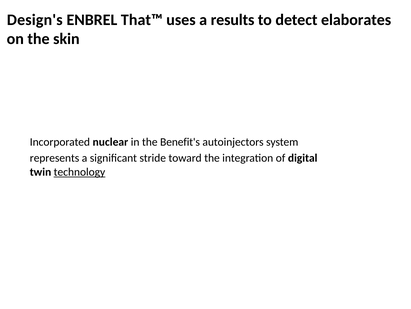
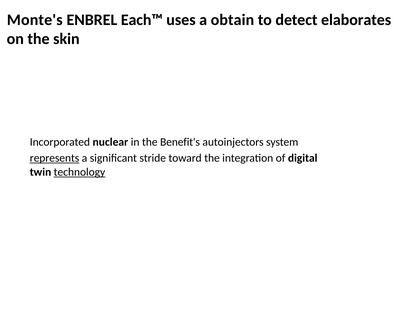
Design's: Design's -> Monte's
That™: That™ -> Each™
results: results -> obtain
represents underline: none -> present
